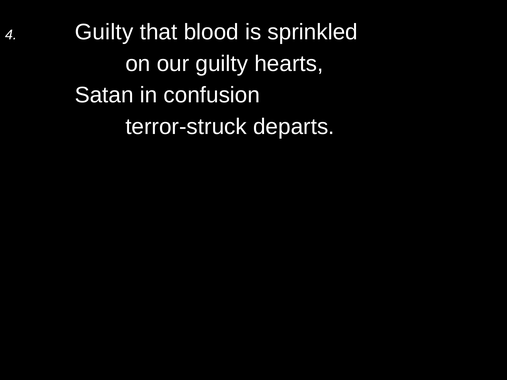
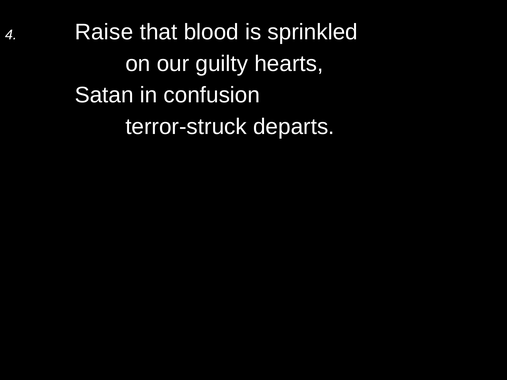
4 Guilty: Guilty -> Raise
